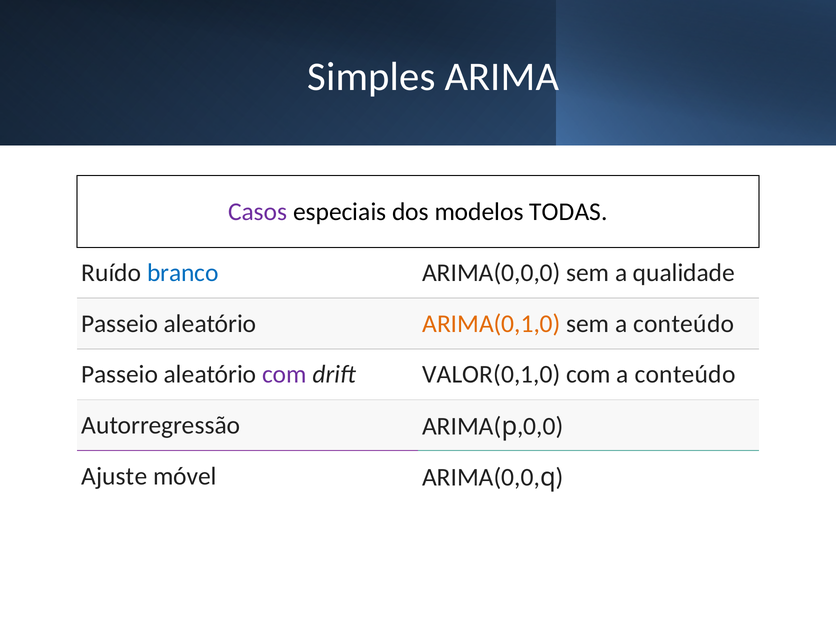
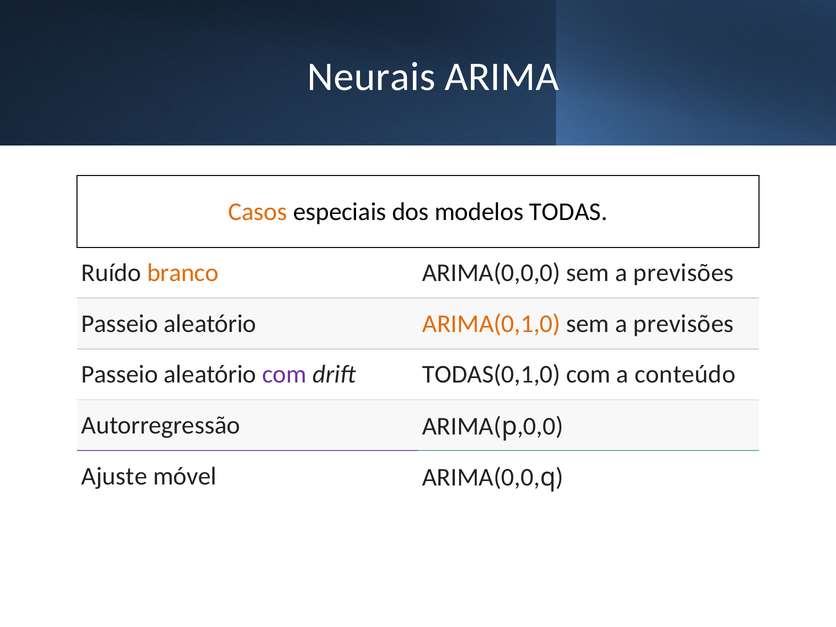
Simples: Simples -> Neurais
Casos colour: purple -> orange
branco colour: blue -> orange
ARIMA(0,0,0 sem a qualidade: qualidade -> previsões
conteúdo at (684, 324): conteúdo -> previsões
VALOR(0,1,0: VALOR(0,1,0 -> TODAS(0,1,0
